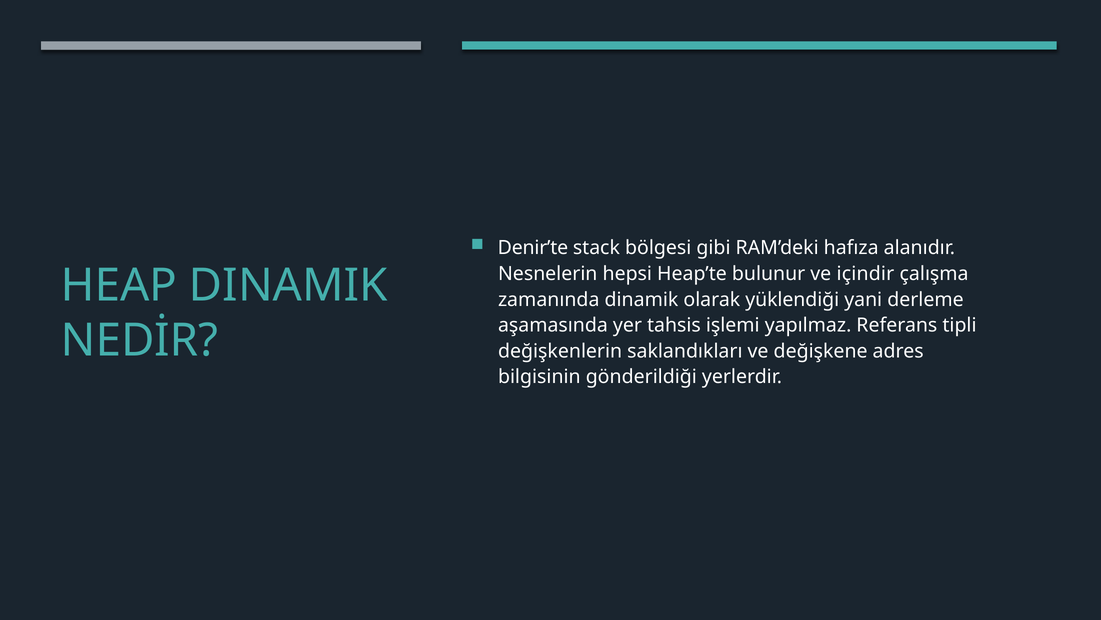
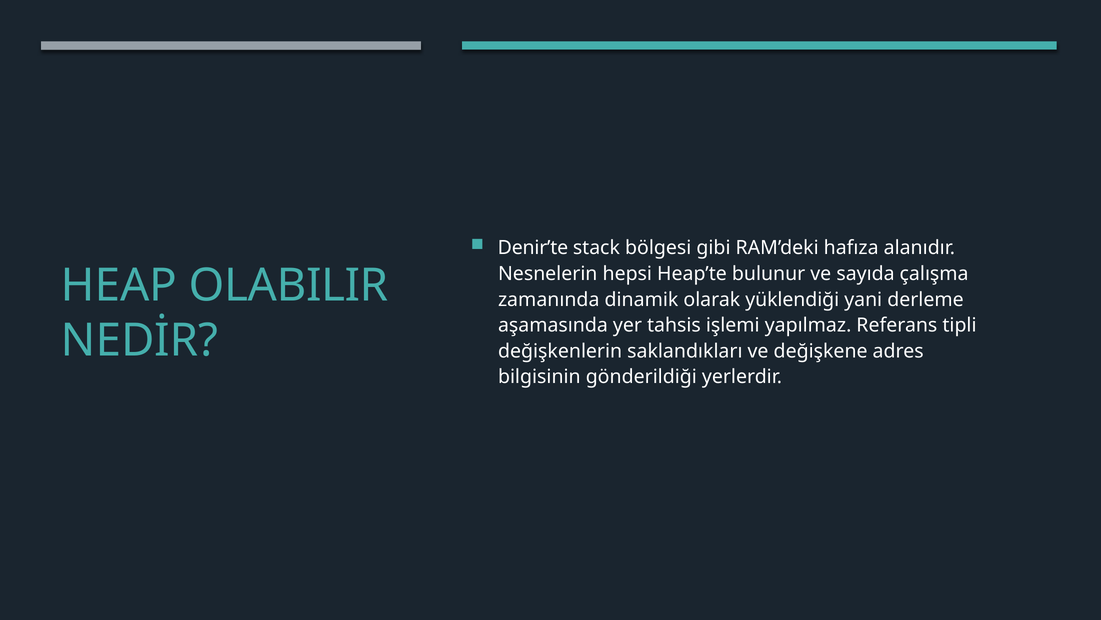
içindir: içindir -> sayıda
HEAP DINAMIK: DINAMIK -> OLABILIR
